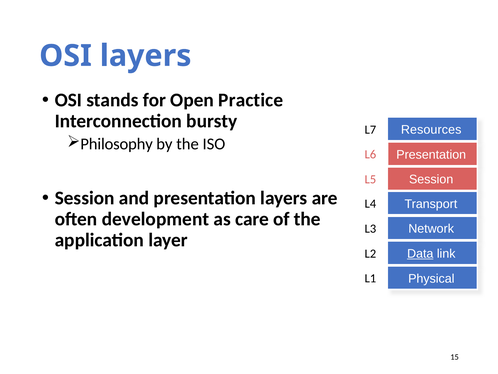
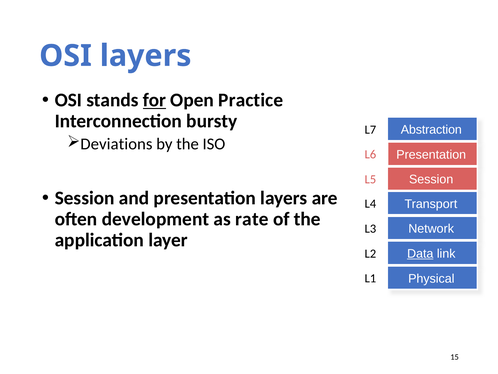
for underline: none -> present
Resources: Resources -> Abstraction
Philosophy: Philosophy -> Deviations
care: care -> rate
